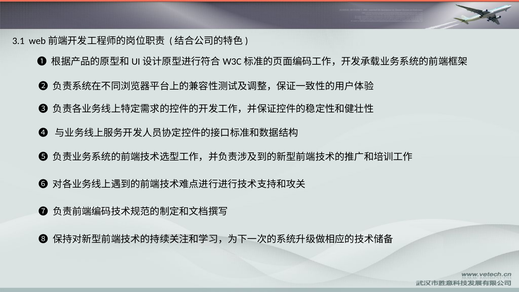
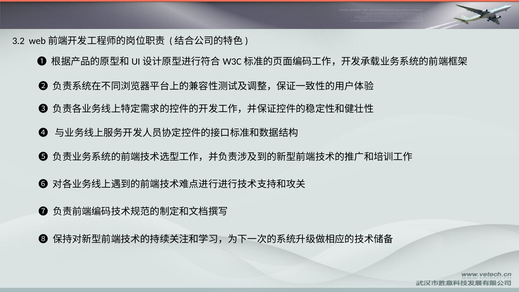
3.1: 3.1 -> 3.2
